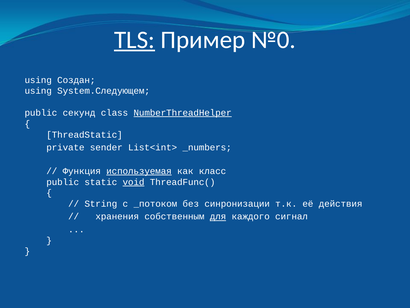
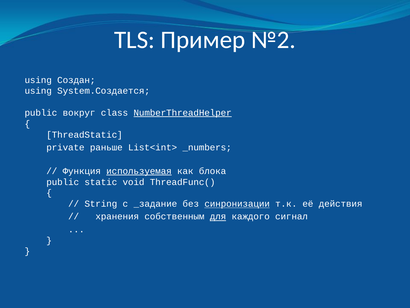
TLS underline: present -> none
№0: №0 -> №2
System.Следующем: System.Следующем -> System.Создается
секунд: секунд -> вокруг
sender: sender -> раньше
класс: класс -> блока
void underline: present -> none
_потоком: _потоком -> _задание
синронизации underline: none -> present
